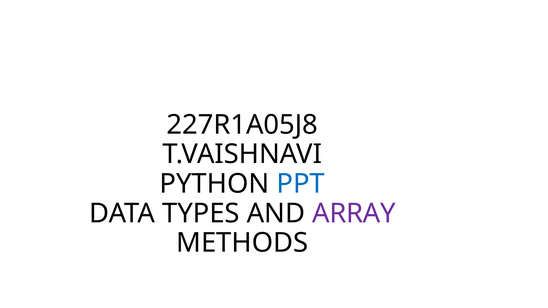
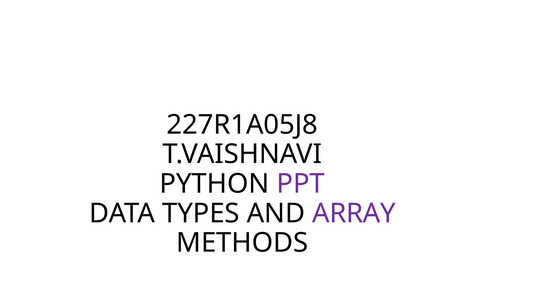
PPT colour: blue -> purple
